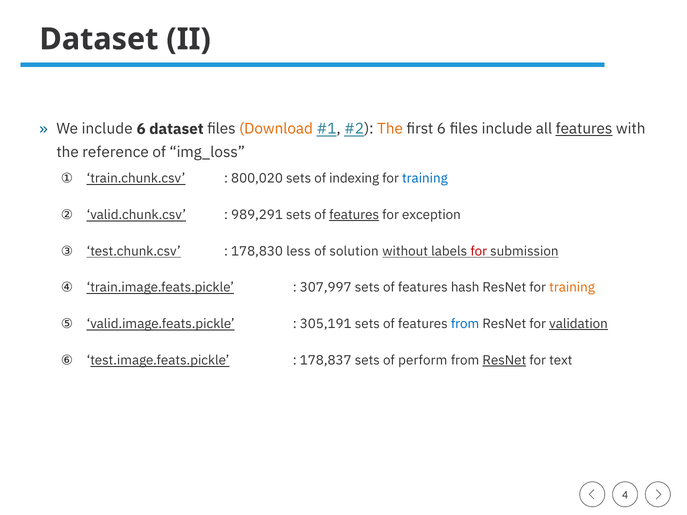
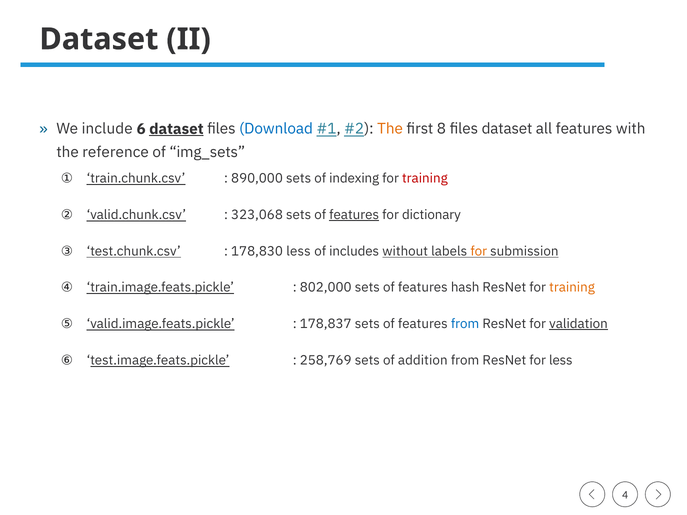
dataset at (176, 129) underline: none -> present
Download colour: orange -> blue
first 6: 6 -> 8
files include: include -> dataset
features at (584, 129) underline: present -> none
img_loss: img_loss -> img_sets
800,020: 800,020 -> 890,000
training at (425, 178) colour: blue -> red
989,291: 989,291 -> 323,068
exception: exception -> dictionary
solution: solution -> includes
for at (479, 251) colour: red -> orange
307,997: 307,997 -> 802,000
305,191: 305,191 -> 178,837
178,837: 178,837 -> 258,769
perform: perform -> addition
ResNet at (504, 360) underline: present -> none
for text: text -> less
